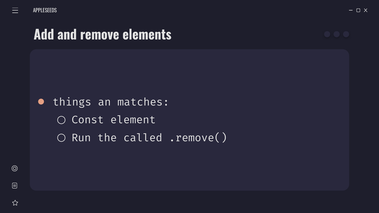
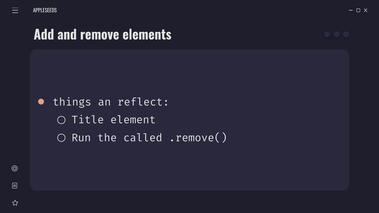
matches: matches -> reflect
Const: Const -> Title
